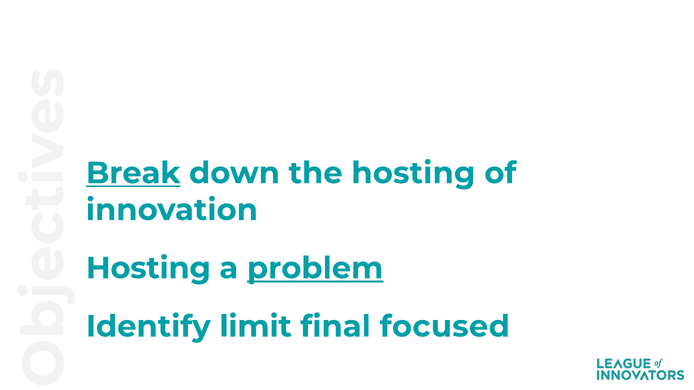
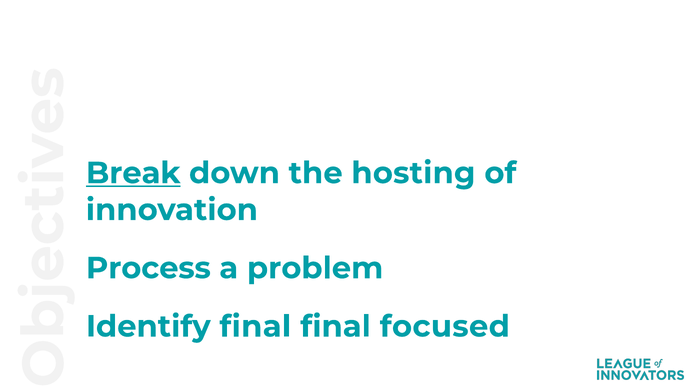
Hosting at (148, 268): Hosting -> Process
problem underline: present -> none
Identify limit: limit -> final
